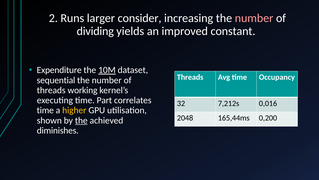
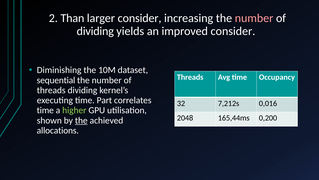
Runs: Runs -> Than
improved constant: constant -> consider
Expenditure: Expenditure -> Diminishing
10M underline: present -> none
threads working: working -> dividing
higher colour: yellow -> light green
diminishes: diminishes -> allocations
